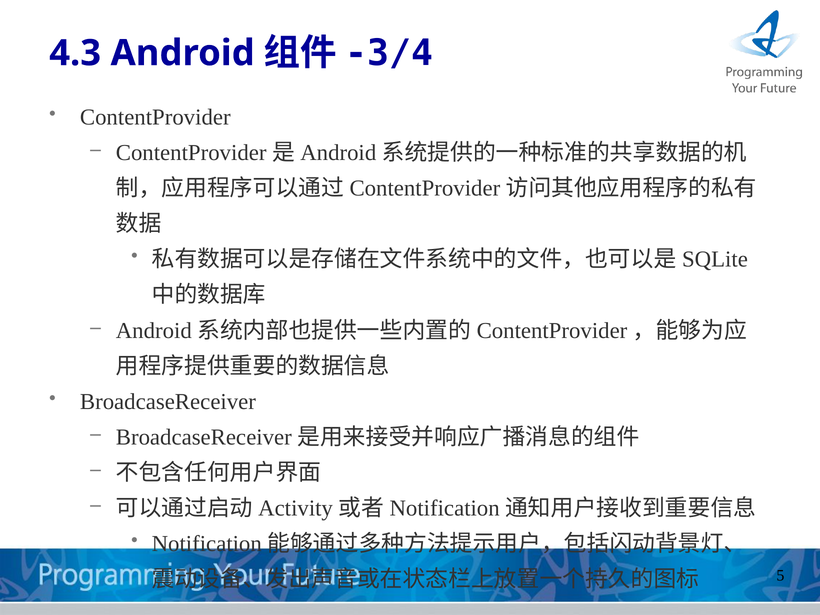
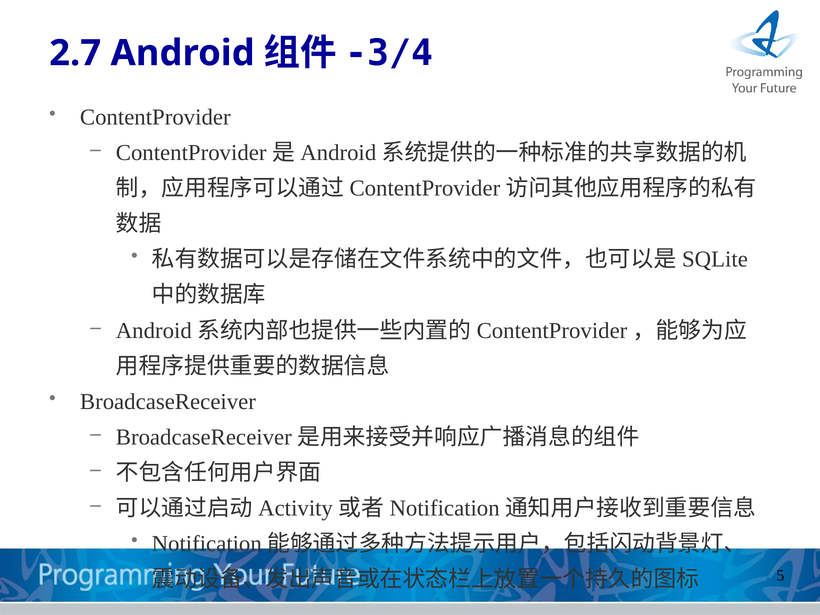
4.3: 4.3 -> 2.7
